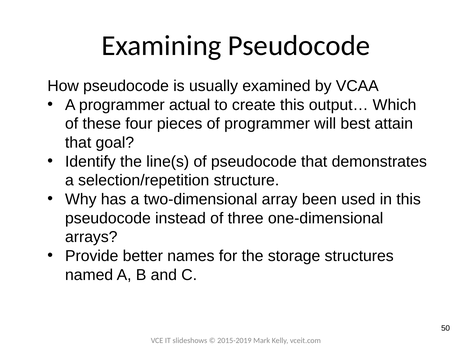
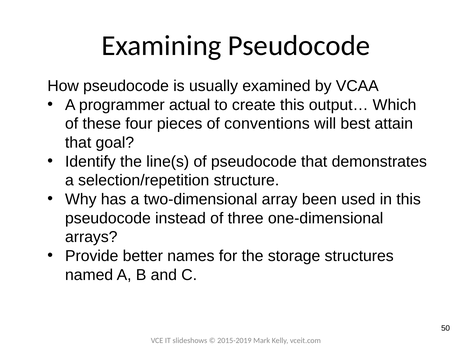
of programmer: programmer -> conventions
